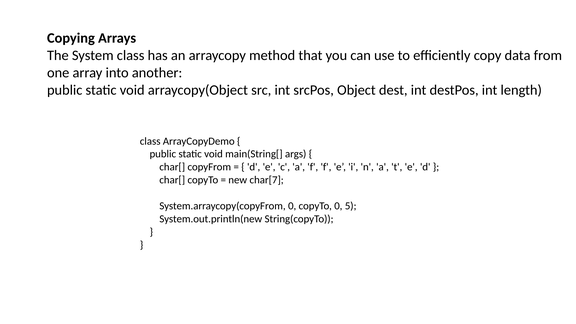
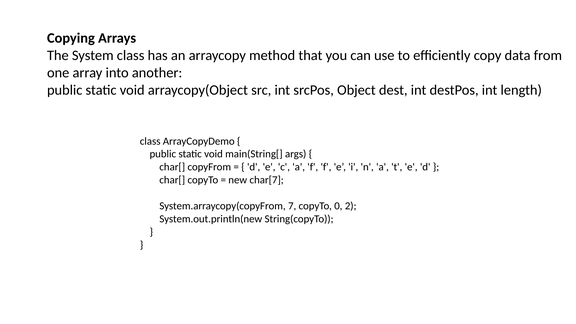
System.arraycopy(copyFrom 0: 0 -> 7
5: 5 -> 2
